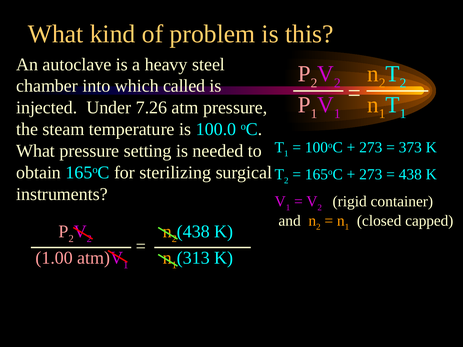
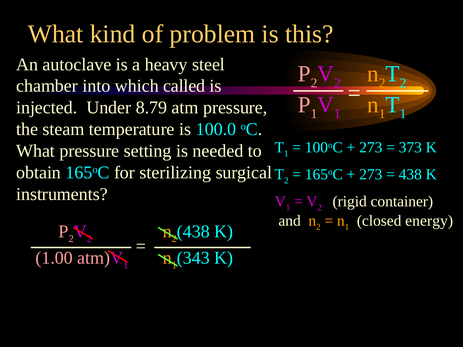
7.26: 7.26 -> 8.79
capped: capped -> energy
313: 313 -> 343
